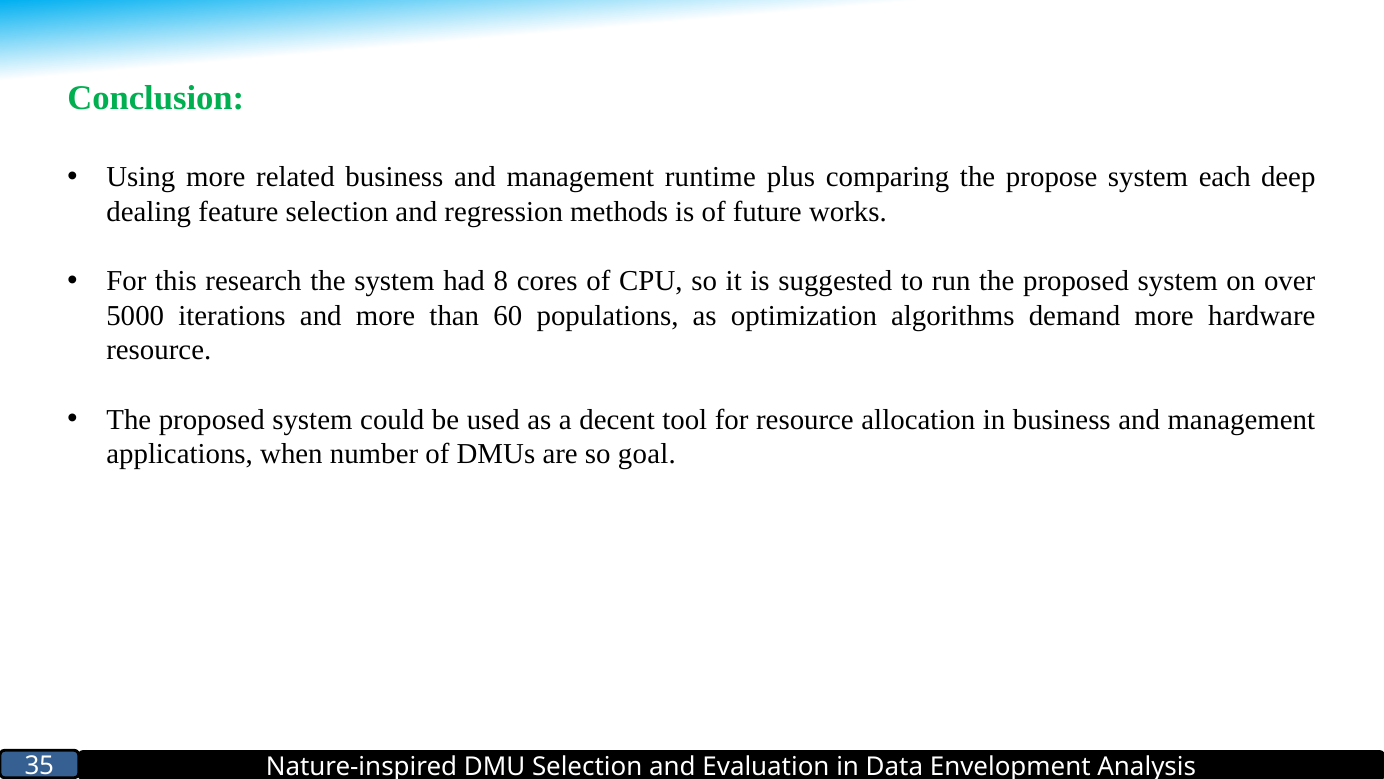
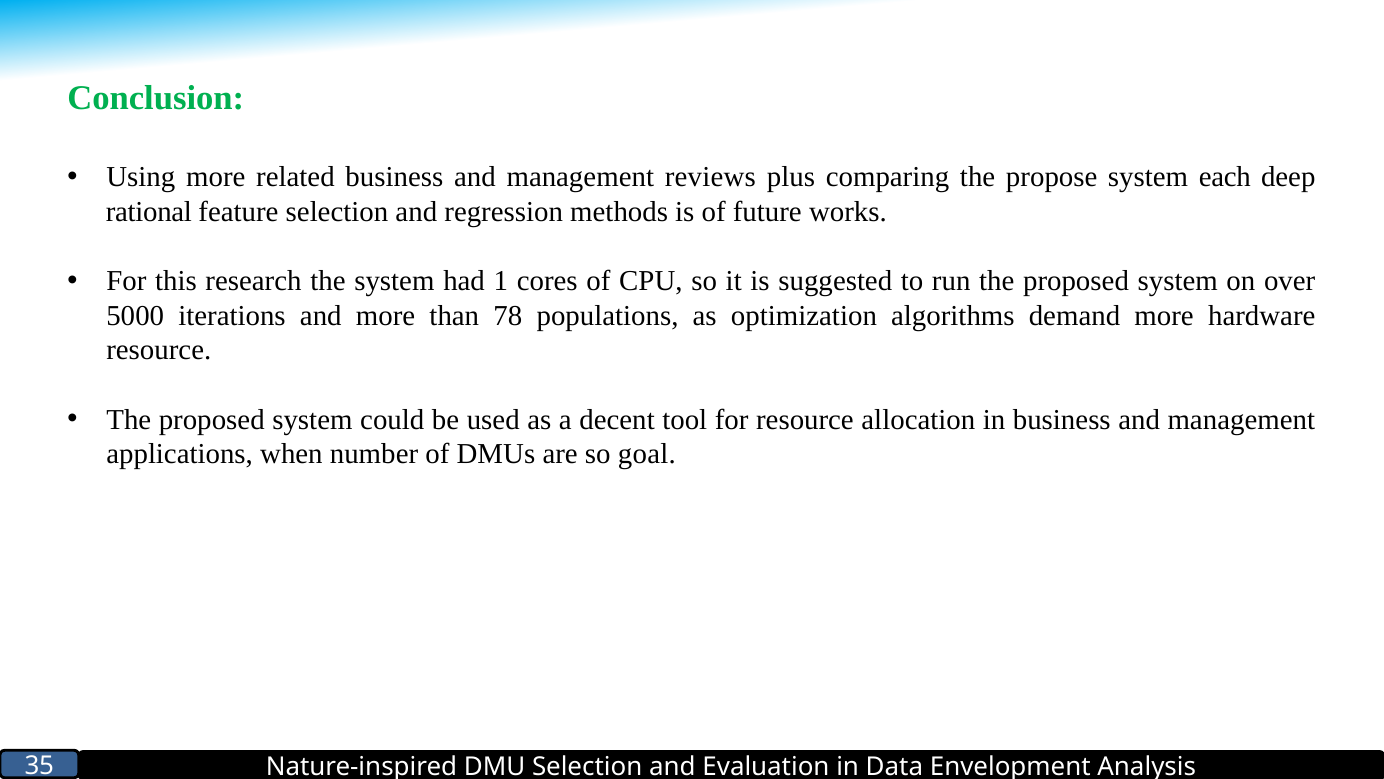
runtime: runtime -> reviews
dealing: dealing -> rational
8: 8 -> 1
60: 60 -> 78
